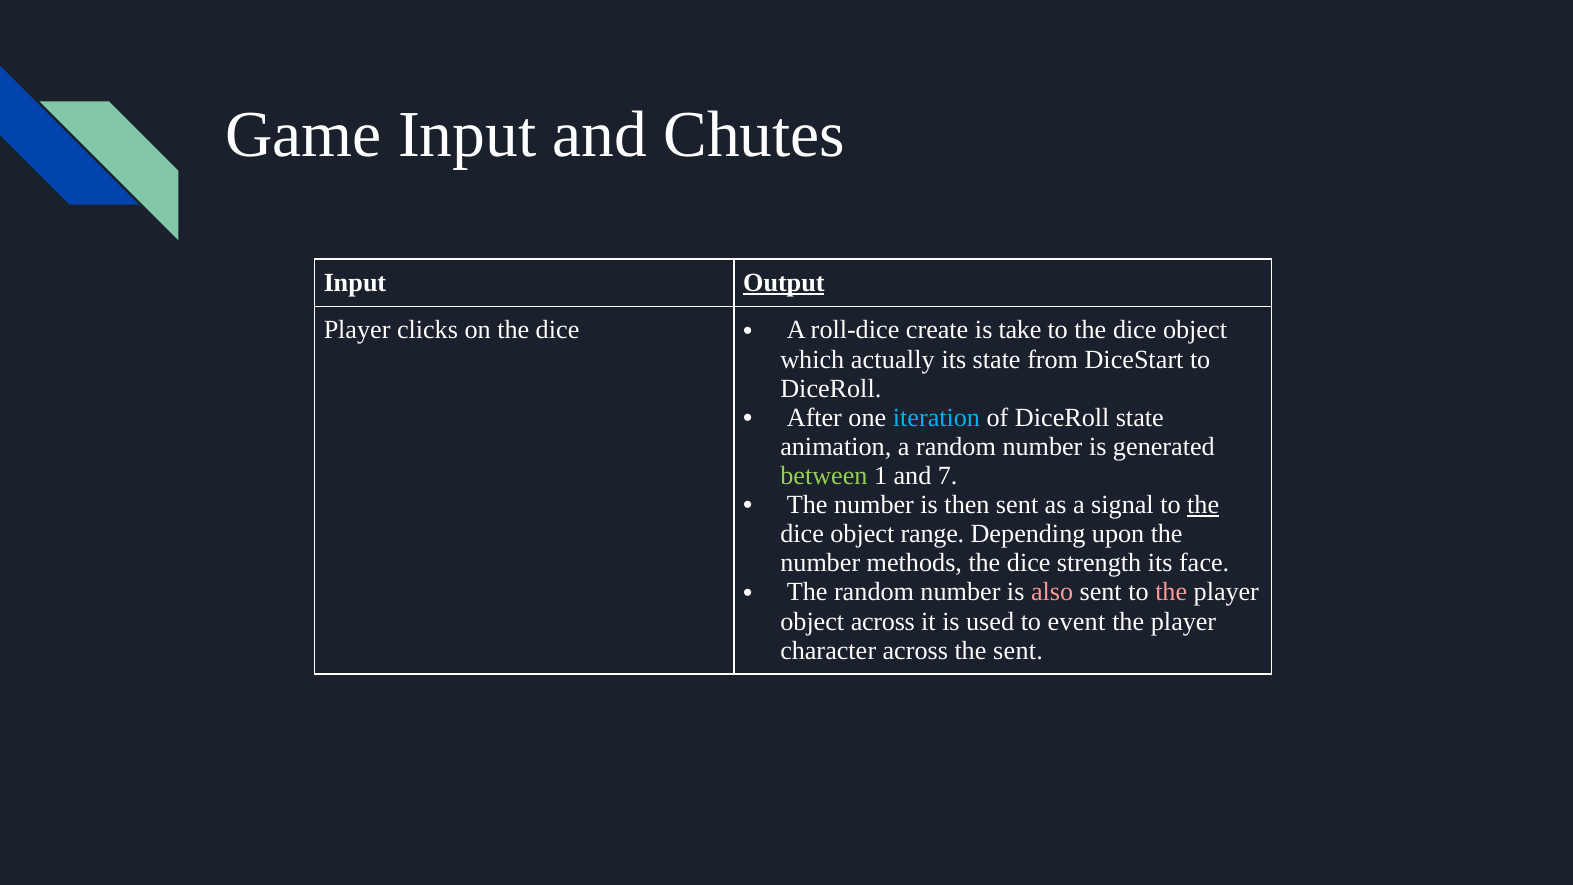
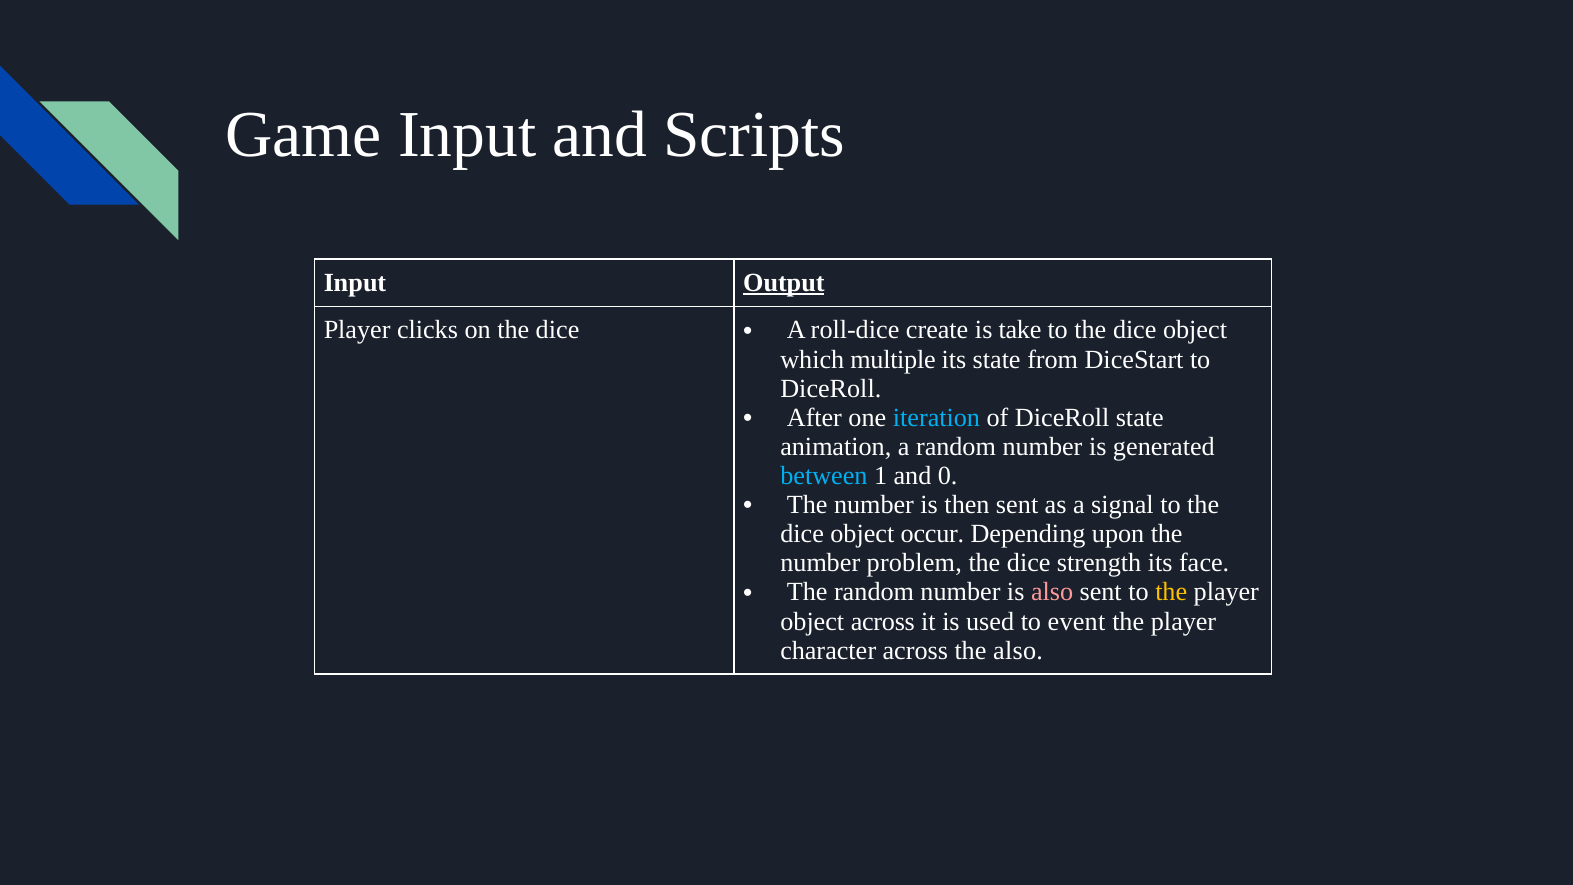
Chutes: Chutes -> Scripts
actually: actually -> multiple
between colour: light green -> light blue
7: 7 -> 0
the at (1203, 505) underline: present -> none
range: range -> occur
methods: methods -> problem
the at (1171, 592) colour: pink -> yellow
the sent: sent -> also
